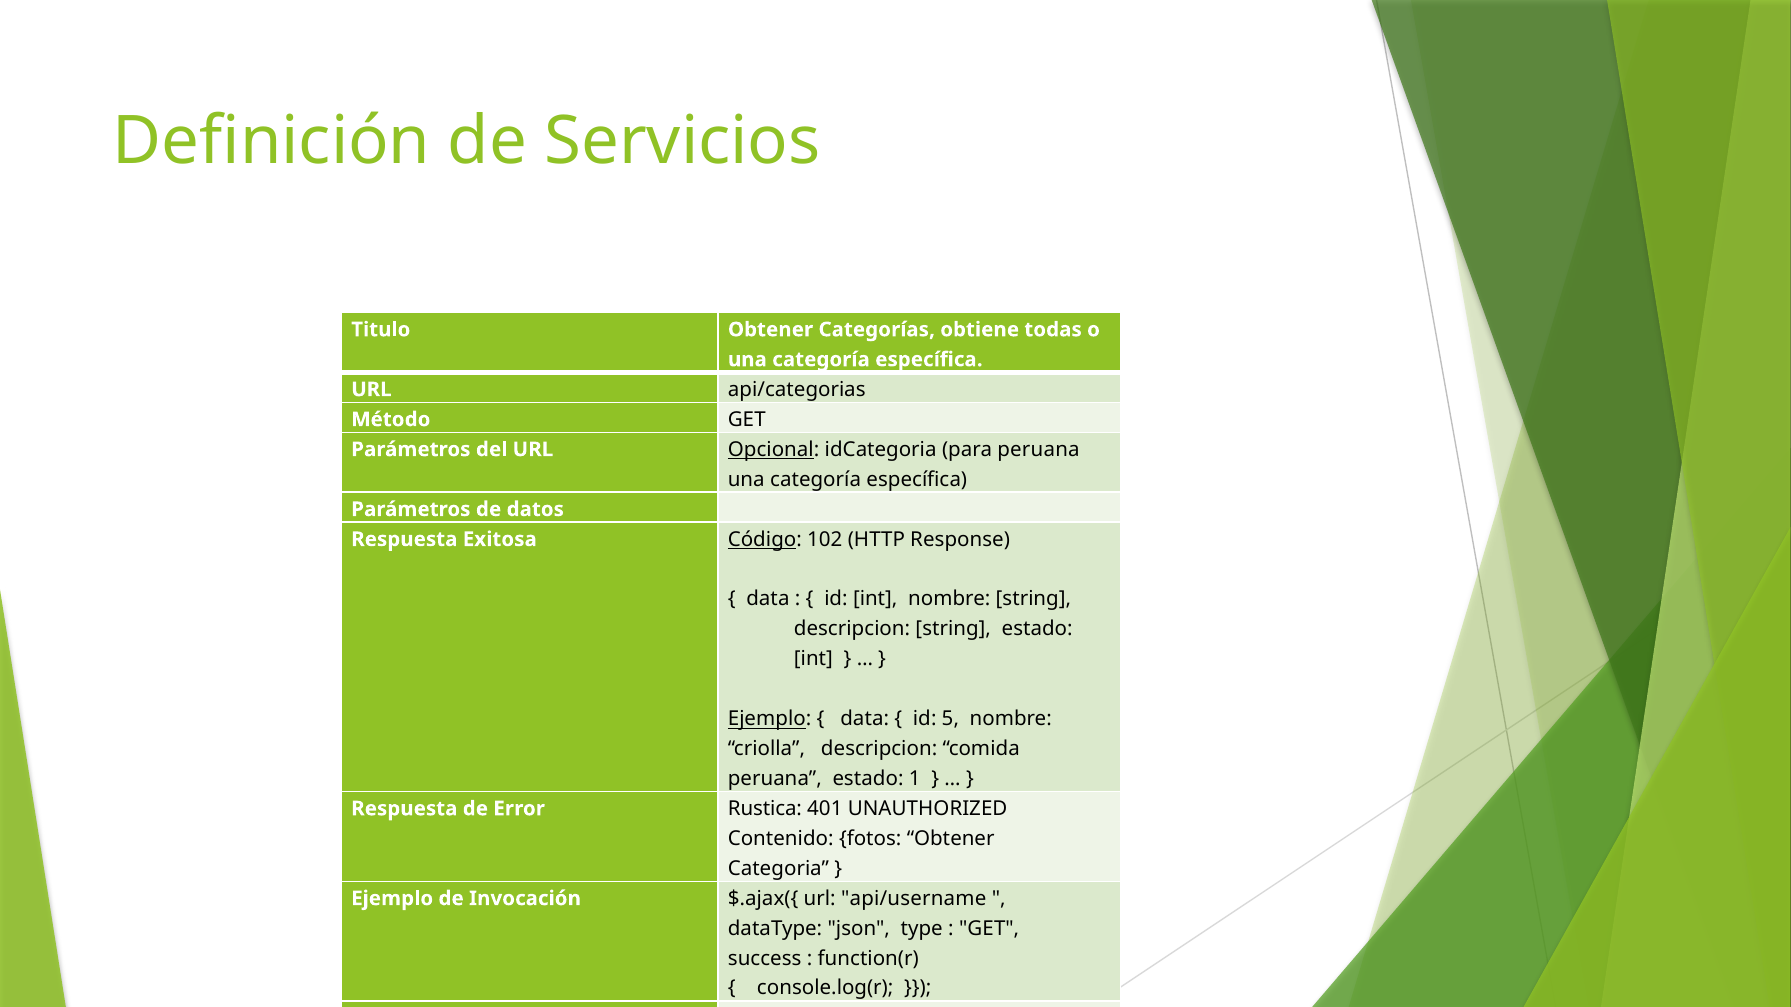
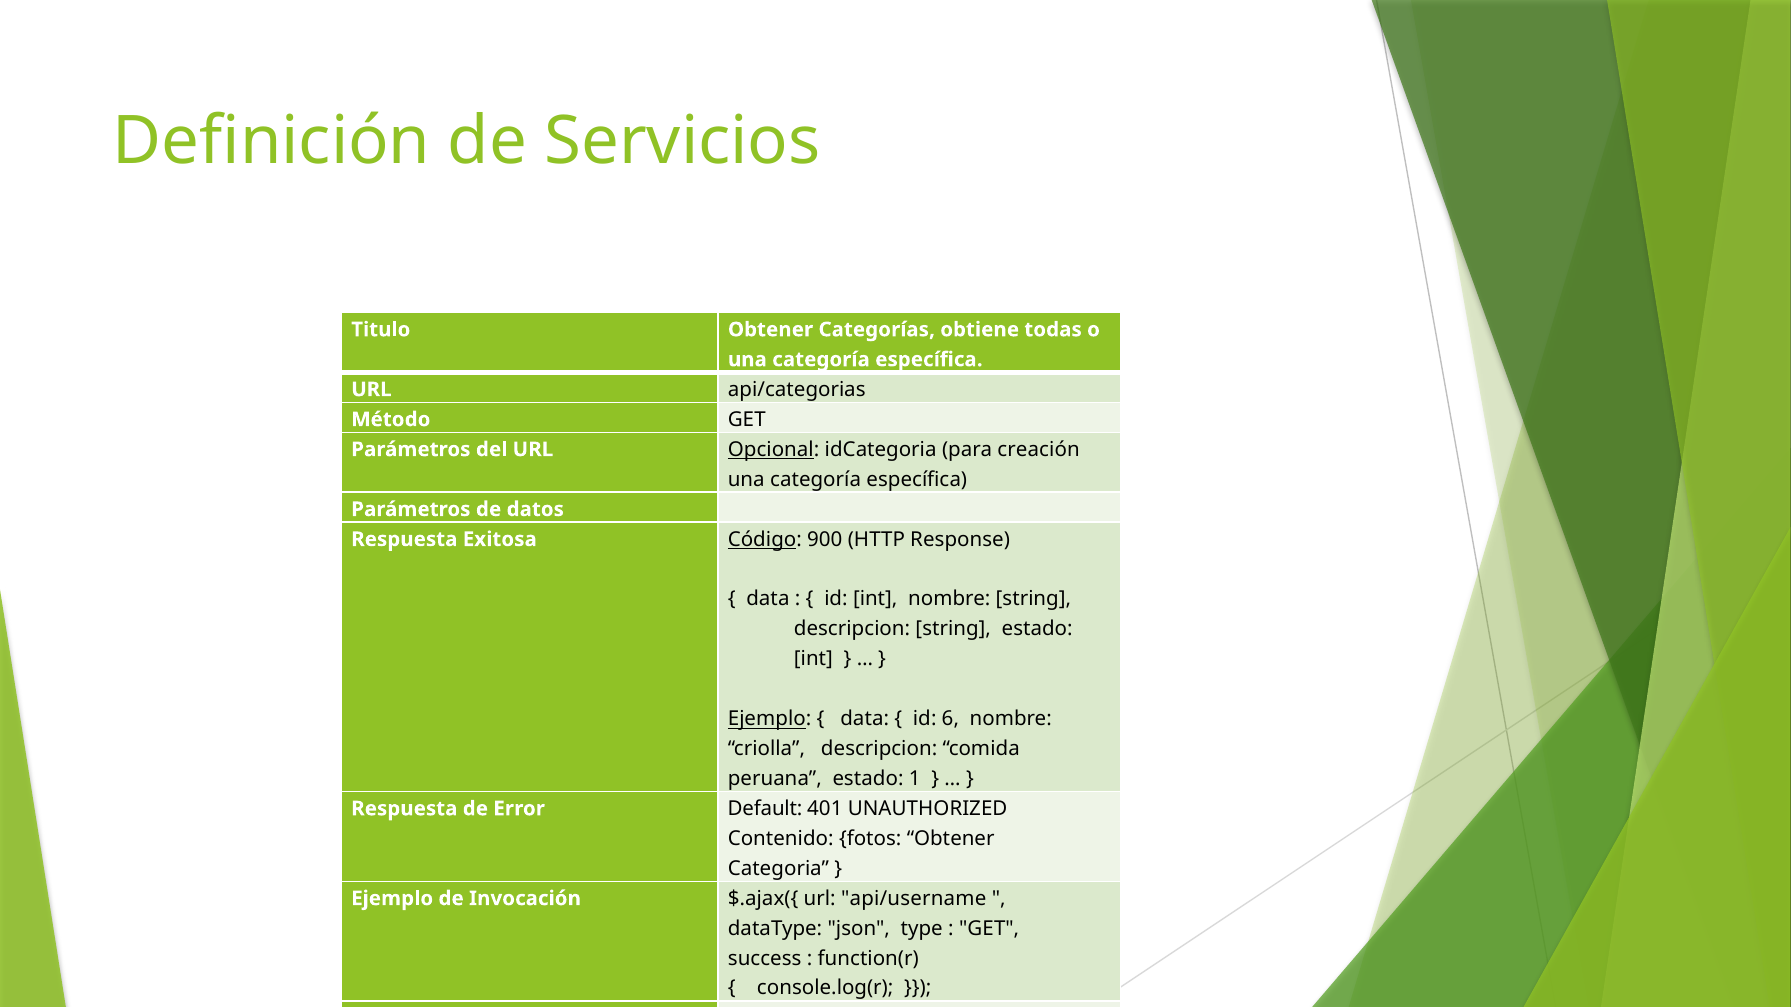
para peruana: peruana -> creación
102: 102 -> 900
5: 5 -> 6
Rustica: Rustica -> Default
